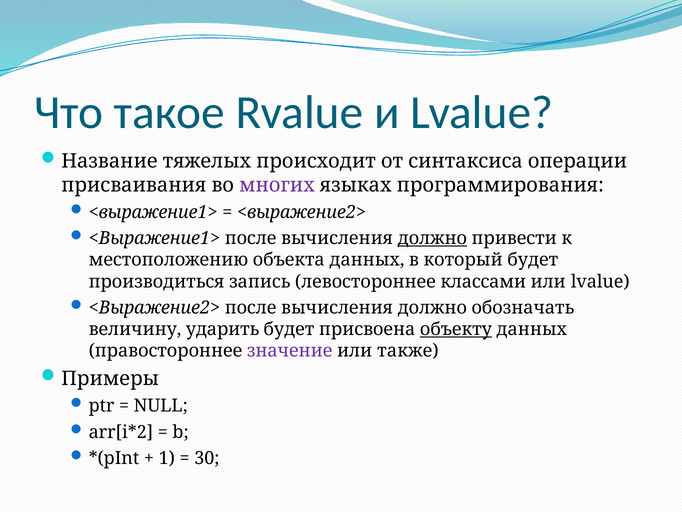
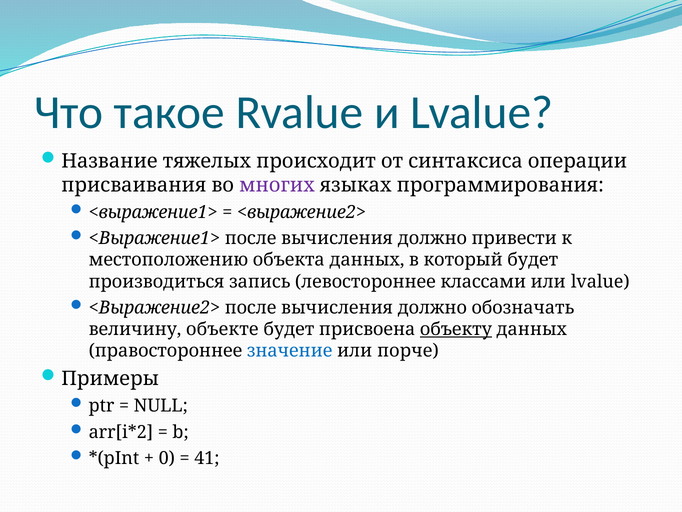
должно at (432, 238) underline: present -> none
ударить: ударить -> объекте
значение colour: purple -> blue
также: также -> порче
1: 1 -> 0
30: 30 -> 41
